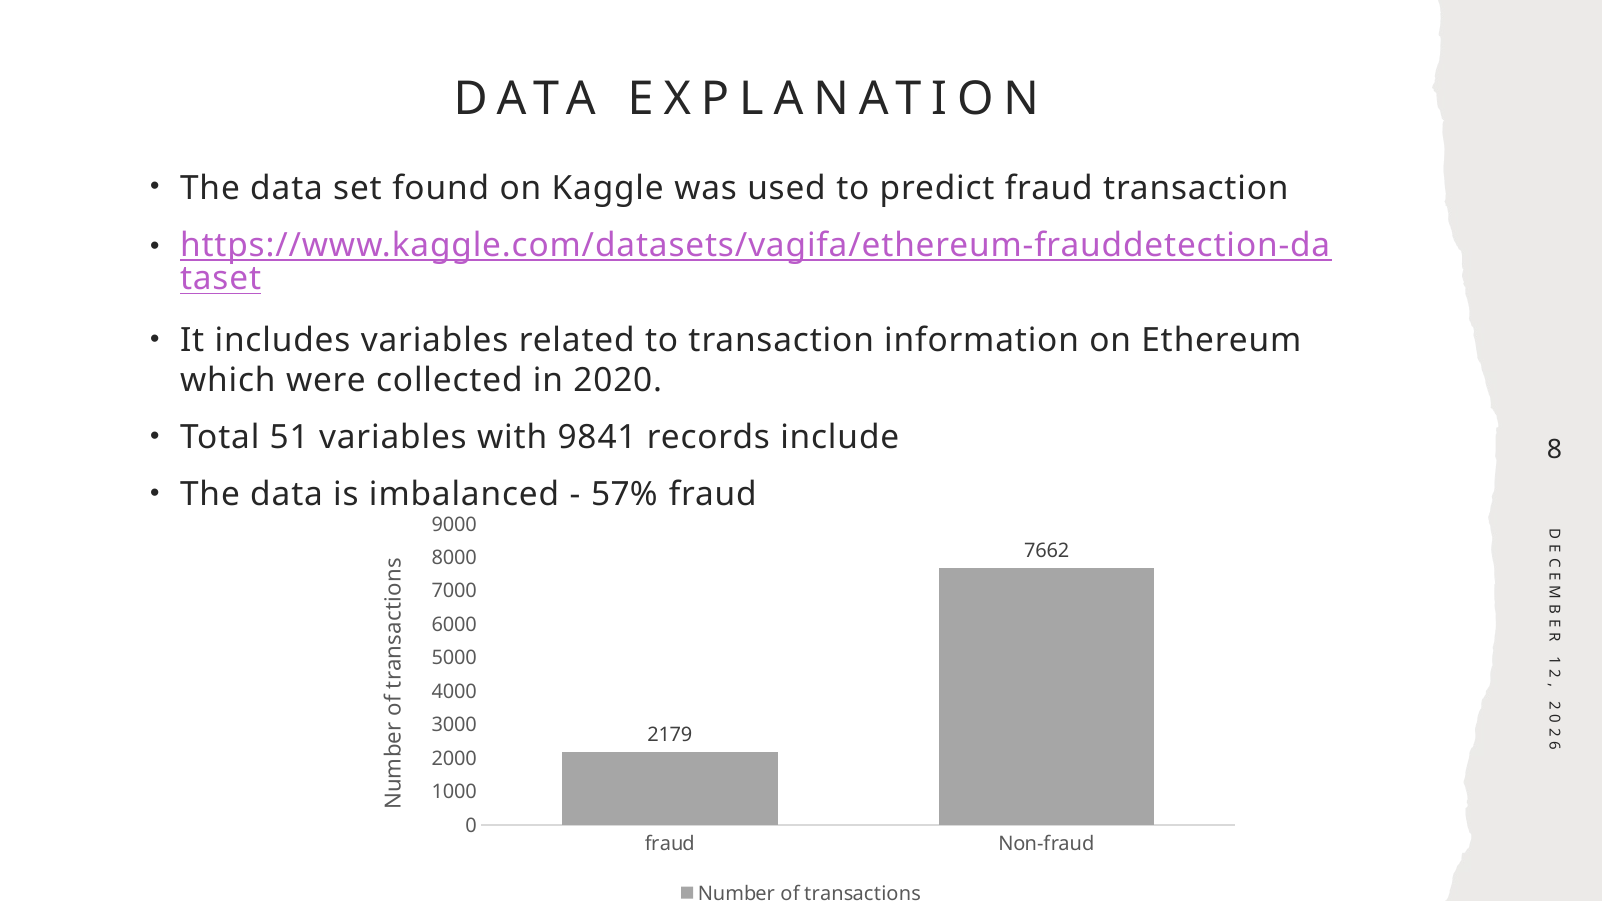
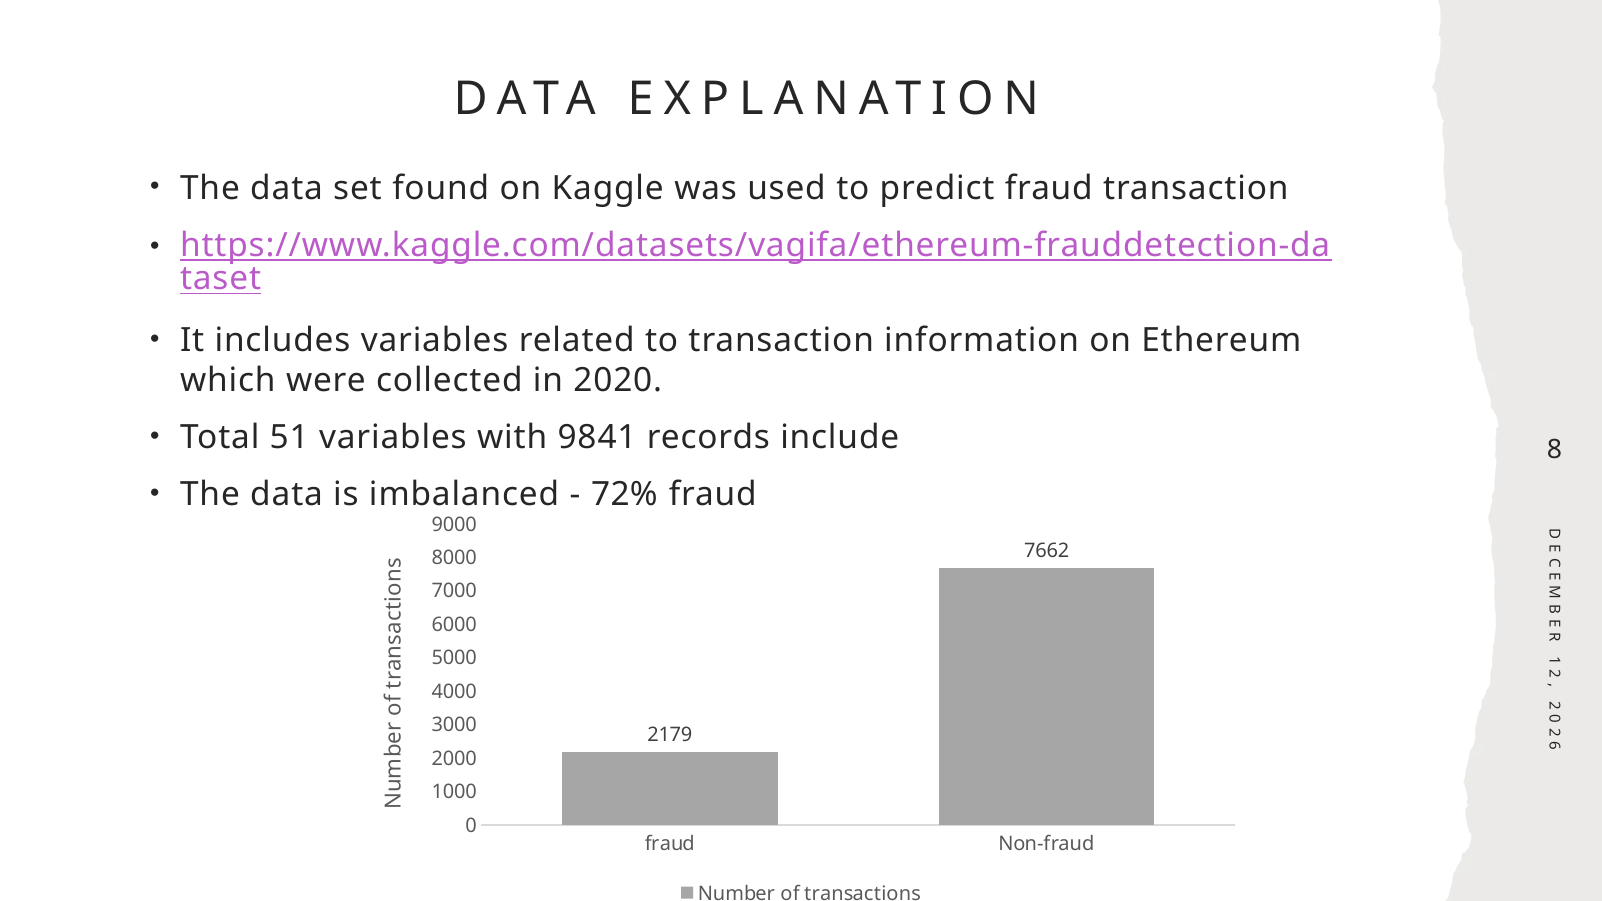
57%: 57% -> 72%
